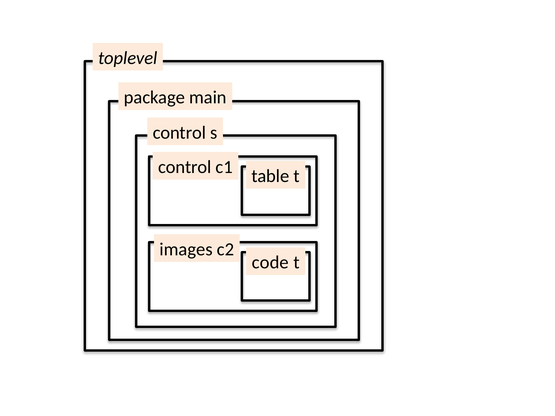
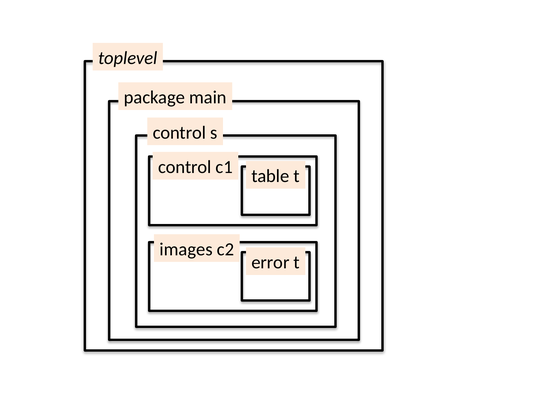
code: code -> error
